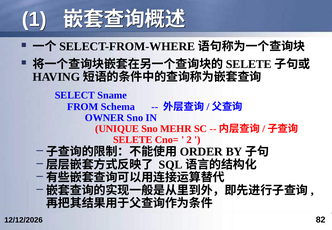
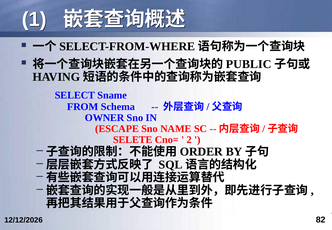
SELETE at (249, 64): SELETE -> PUBLIC
UNIQUE: UNIQUE -> ESCAPE
MEHR: MEHR -> NAME
